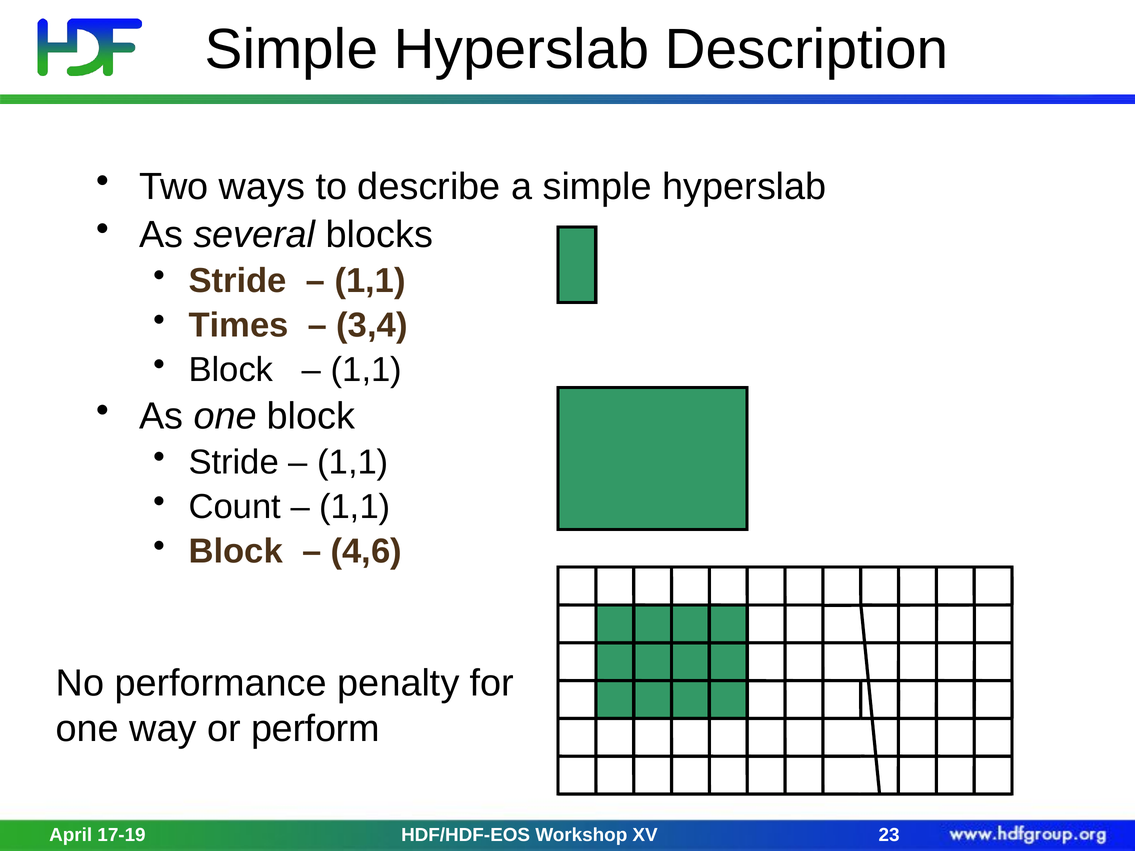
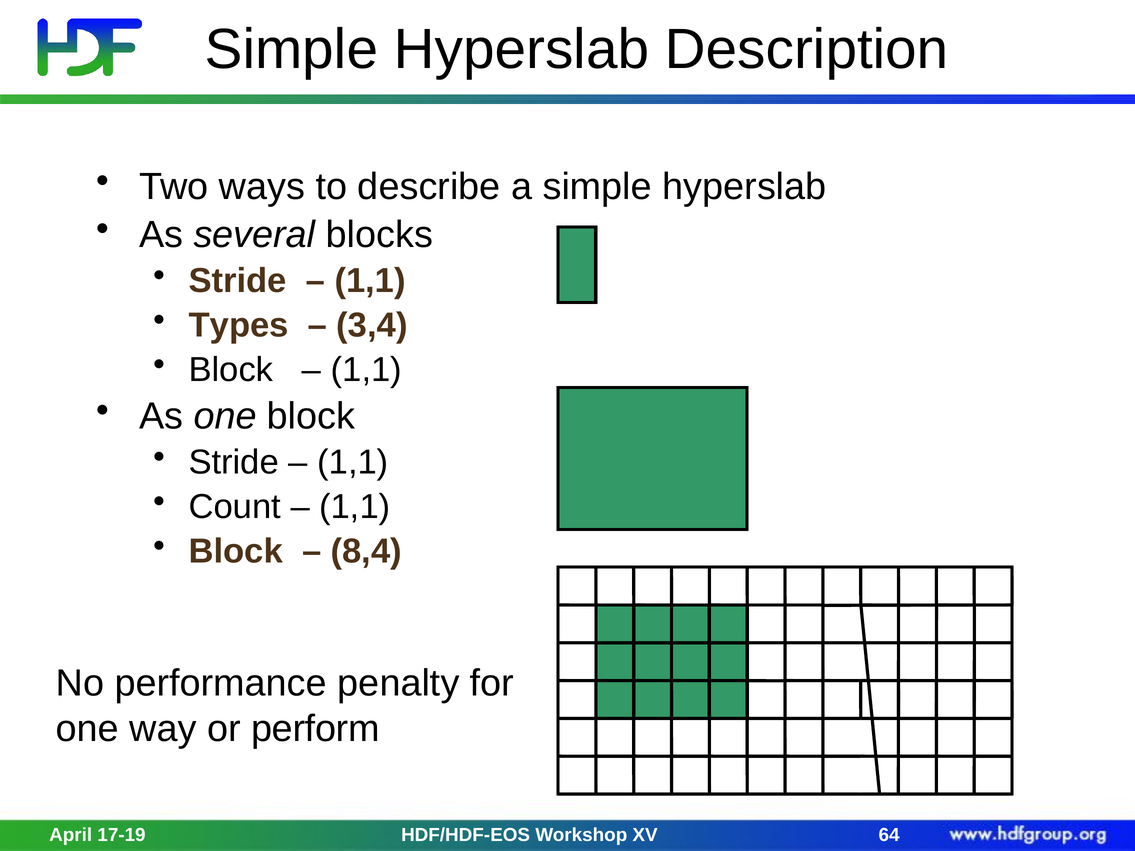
Times: Times -> Types
4,6: 4,6 -> 8,4
23: 23 -> 64
